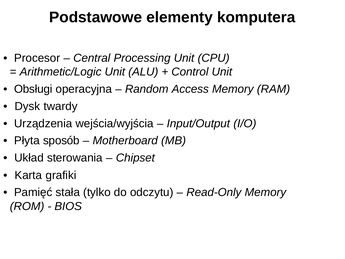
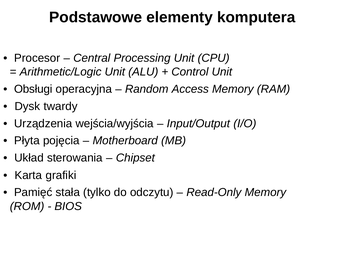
sposób: sposób -> pojęcia
